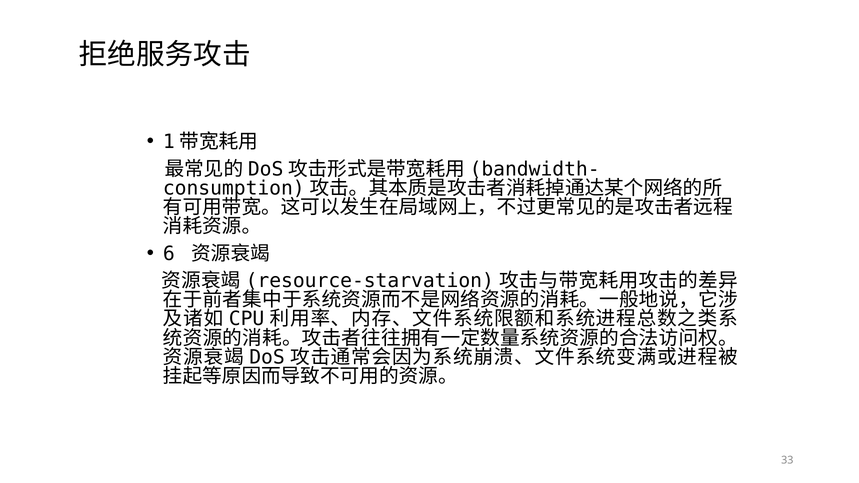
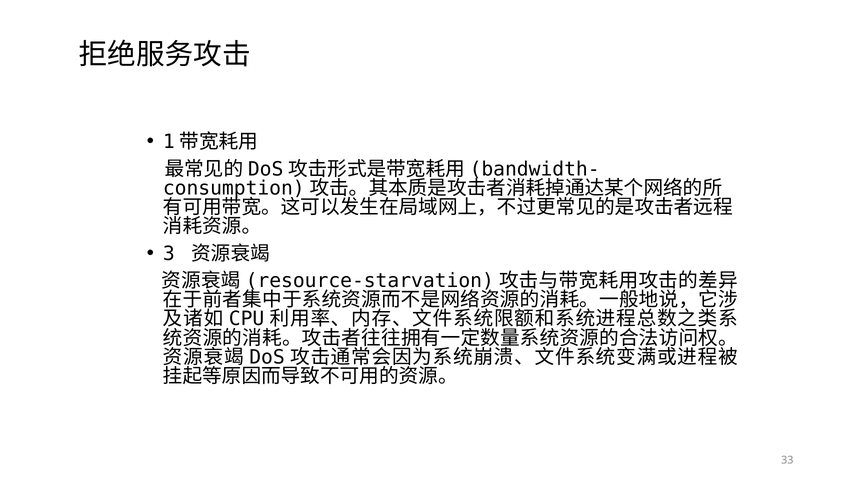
6: 6 -> 3
